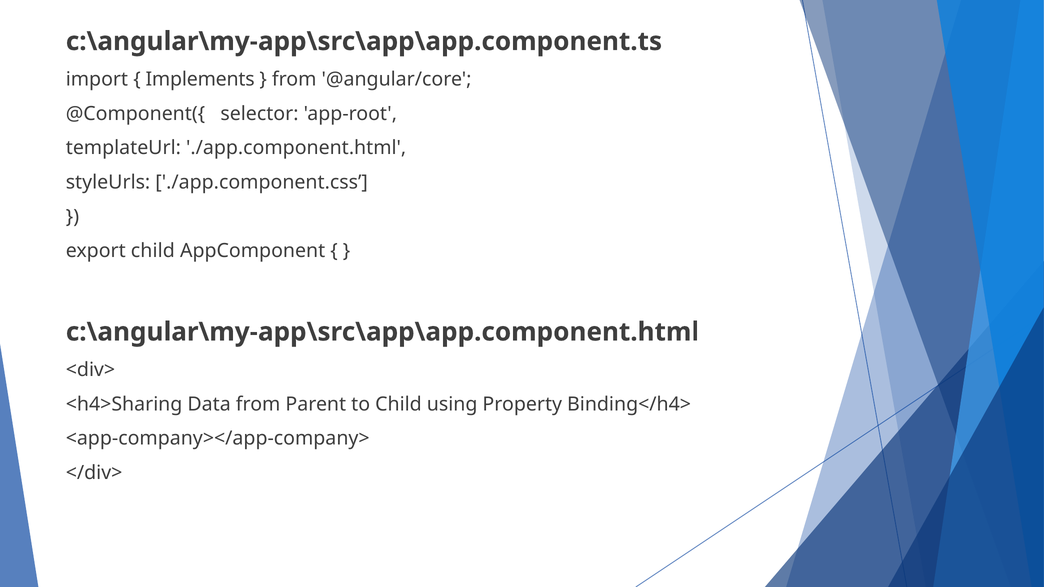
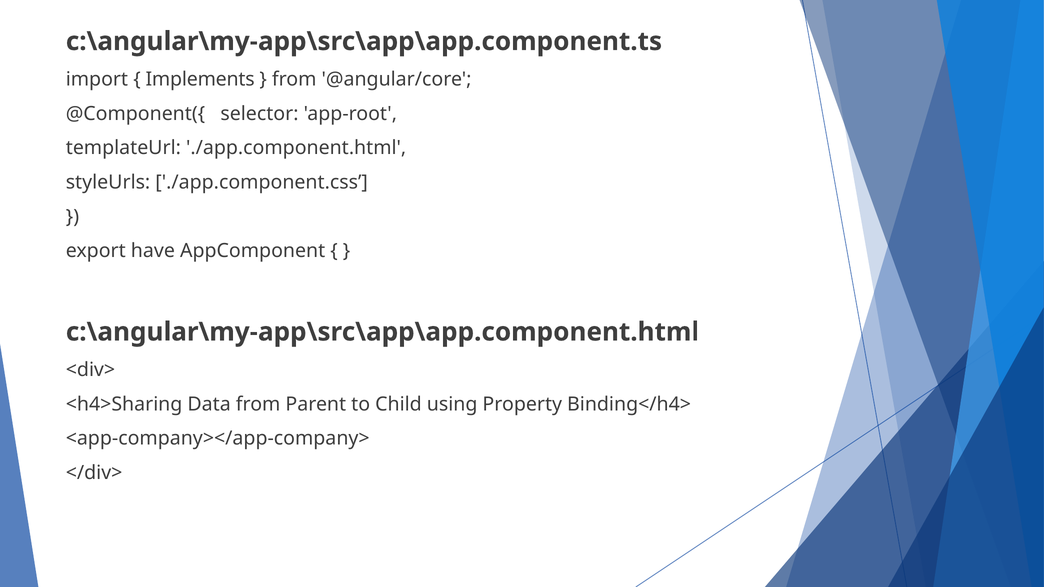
export child: child -> have
